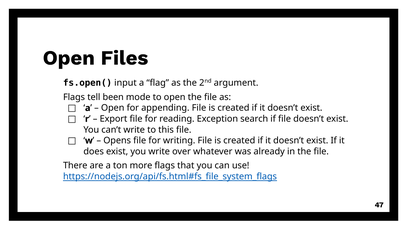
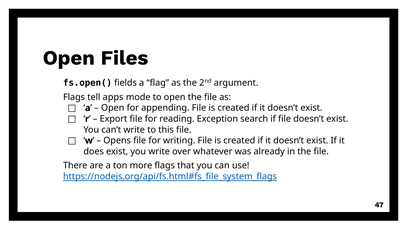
input: input -> fields
been: been -> apps
